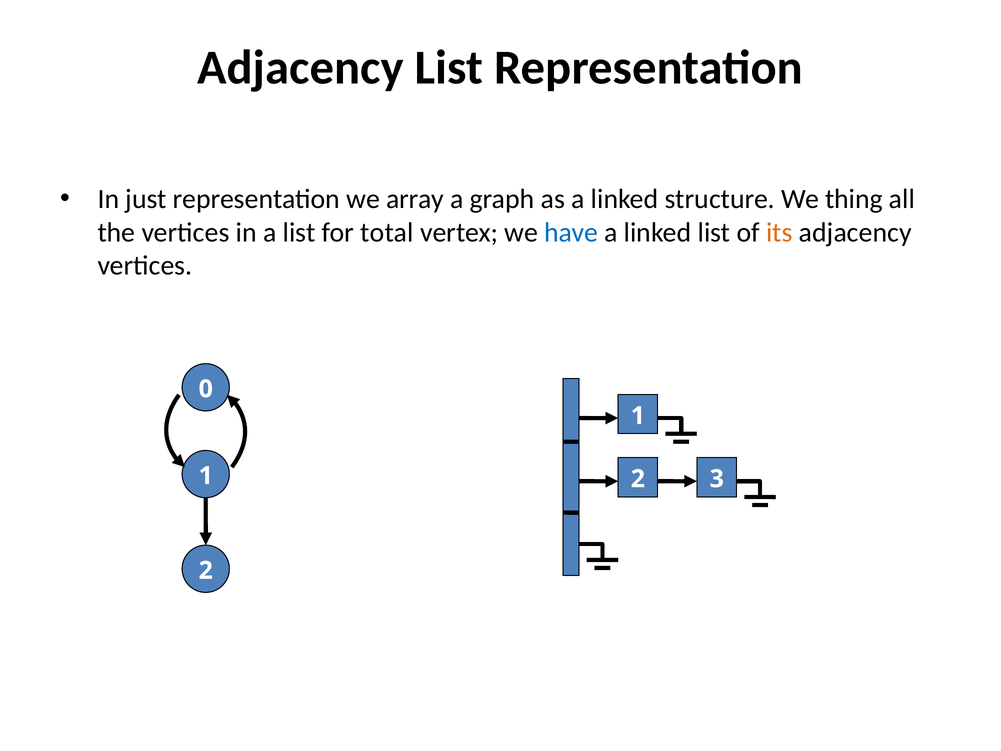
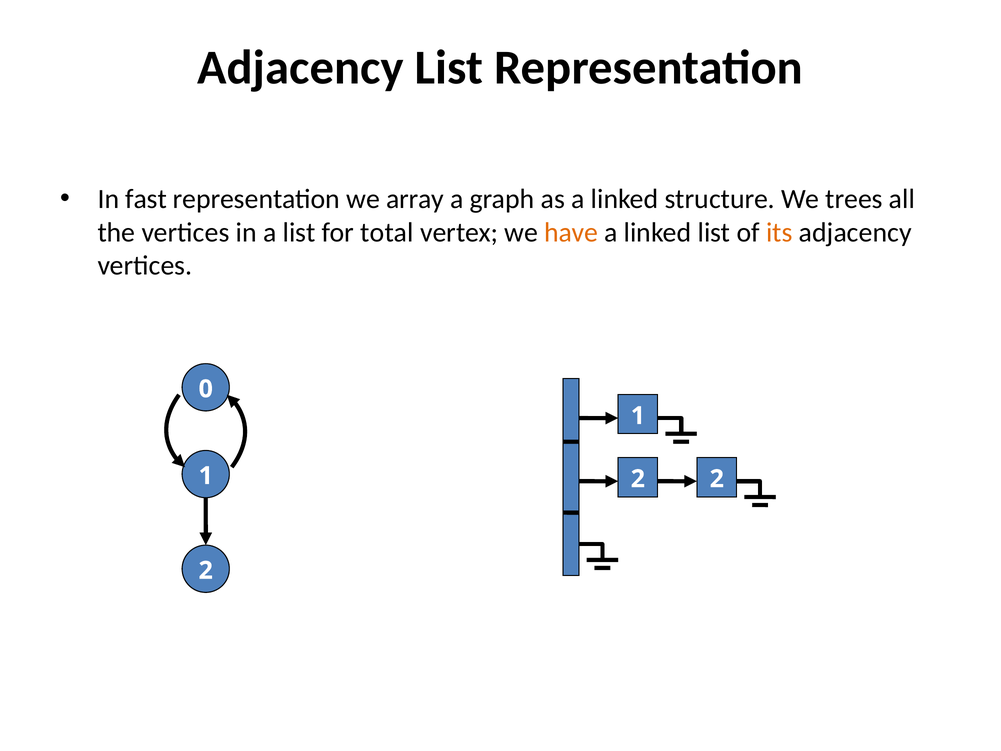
just: just -> fast
thing: thing -> trees
have colour: blue -> orange
2 3: 3 -> 2
